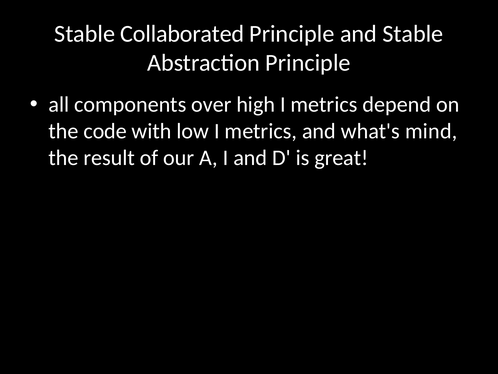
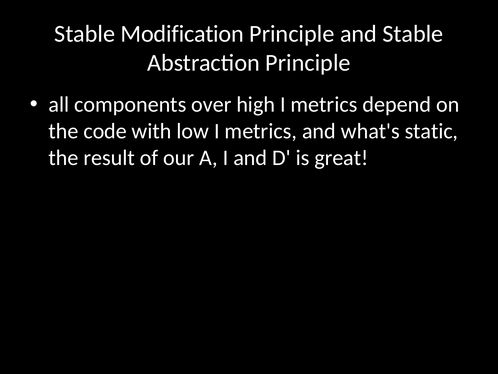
Collaborated: Collaborated -> Modification
mind: mind -> static
